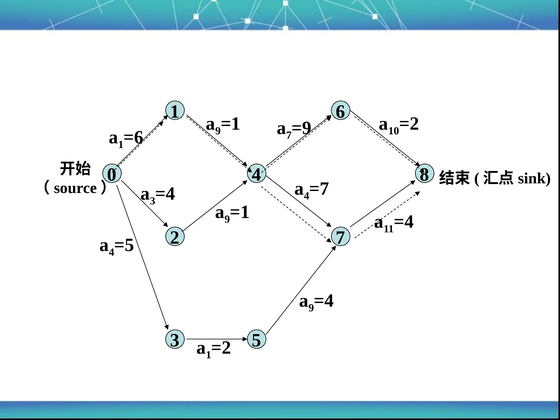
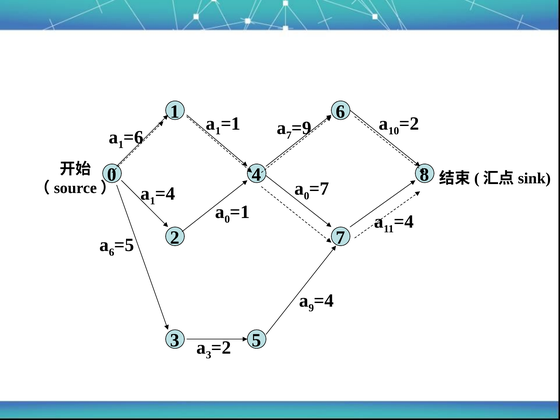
9 at (218, 131): 9 -> 1
4 at (307, 196): 4 -> 0
3 at (153, 201): 3 -> 1
9 at (227, 219): 9 -> 0
4 at (112, 252): 4 -> 6
1 at (209, 355): 1 -> 3
